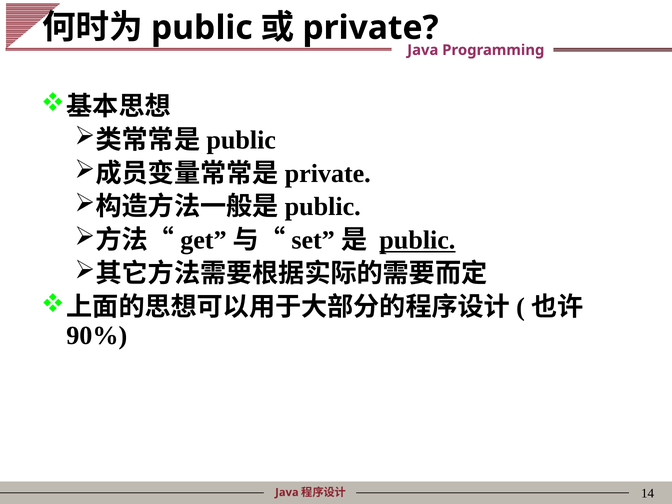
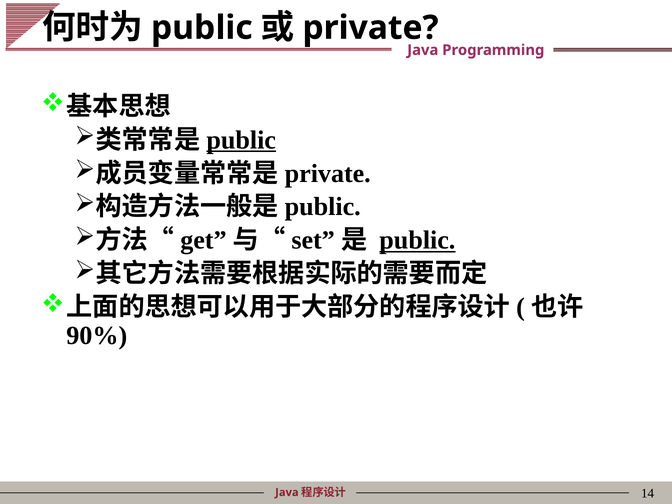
public at (241, 140) underline: none -> present
